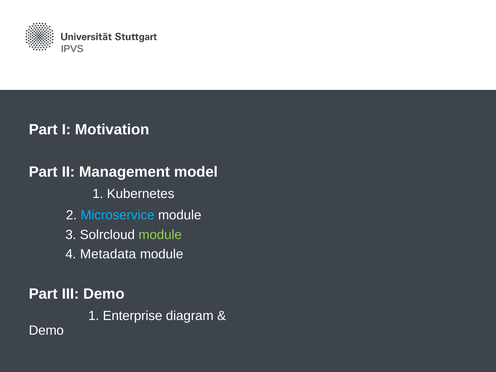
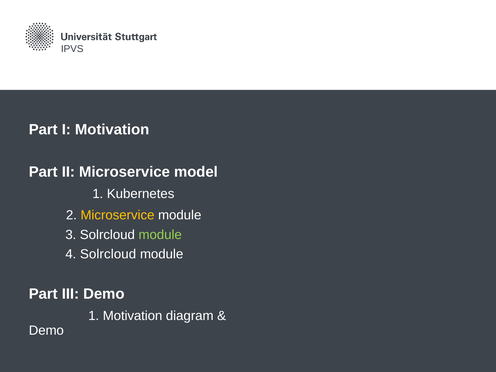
II Management: Management -> Microservice
Microservice at (118, 215) colour: light blue -> yellow
4 Metadata: Metadata -> Solrcloud
1 Enterprise: Enterprise -> Motivation
